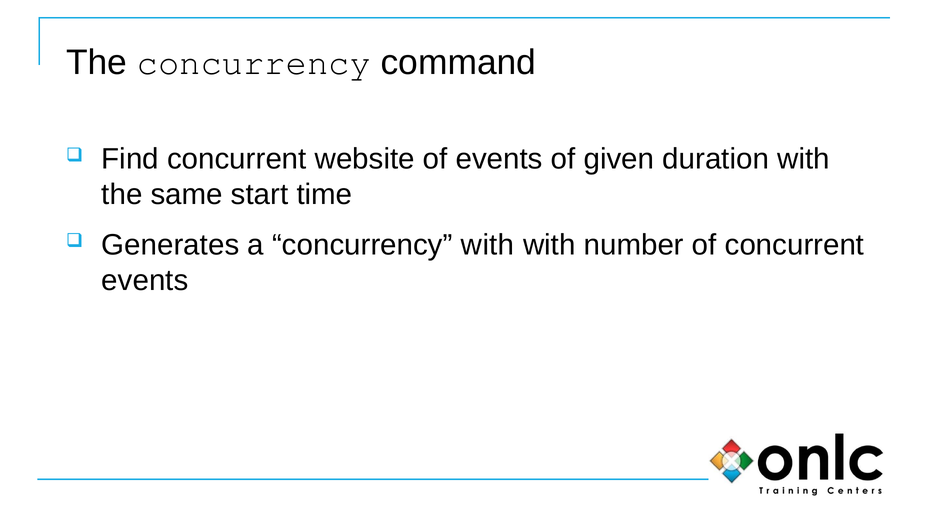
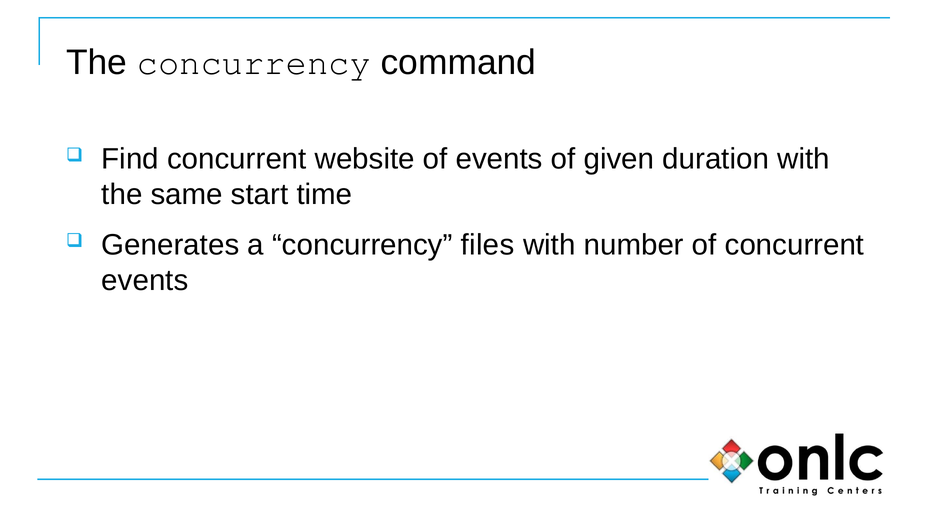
concurrency with: with -> files
